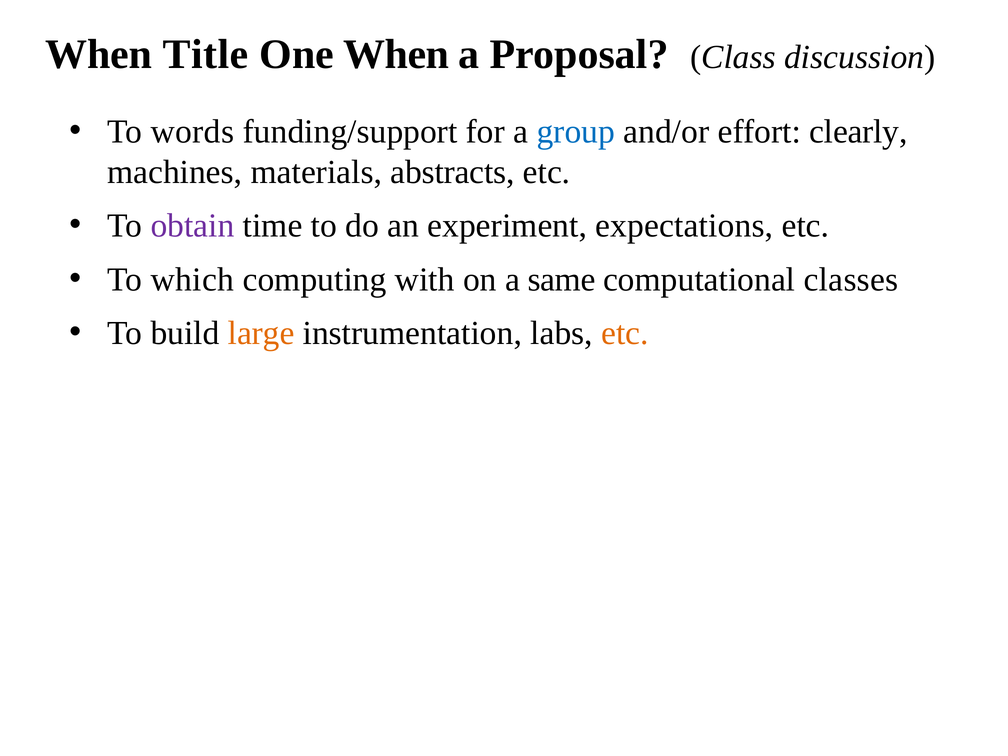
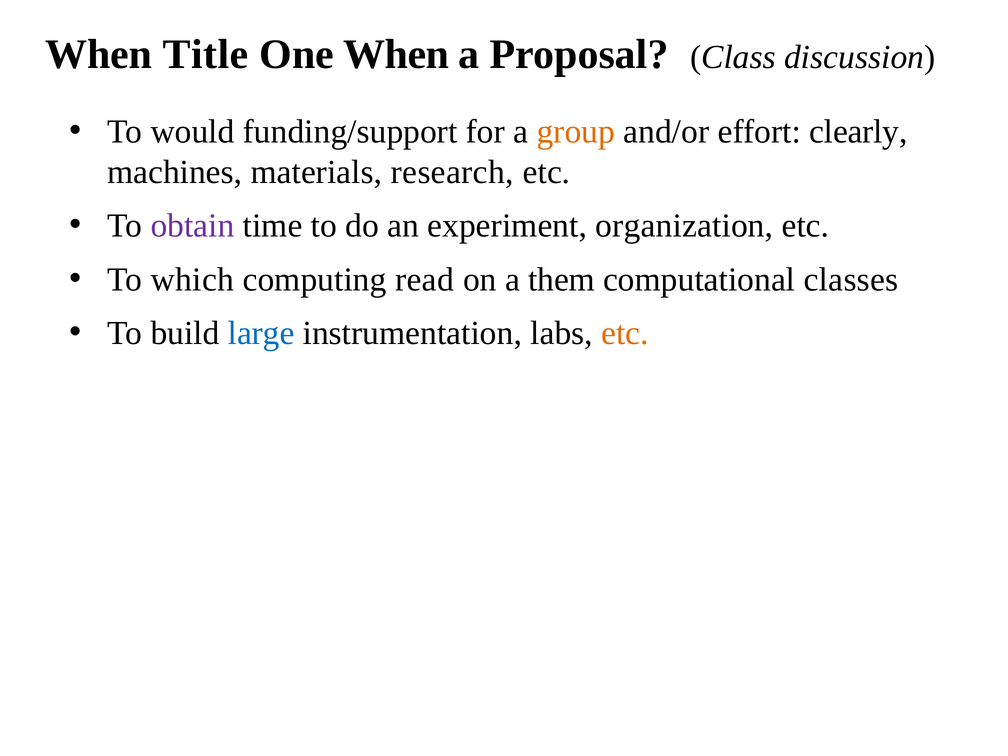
words: words -> would
group colour: blue -> orange
abstracts: abstracts -> research
expectations: expectations -> organization
with: with -> read
same: same -> them
large colour: orange -> blue
